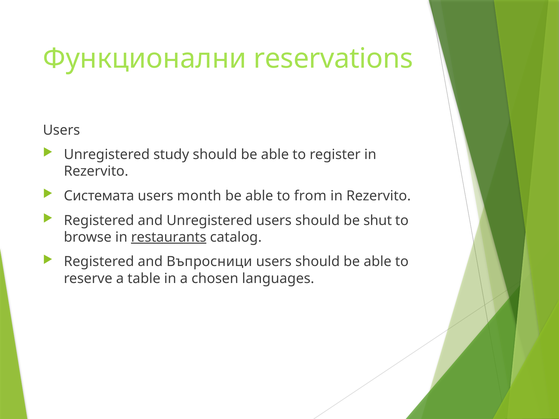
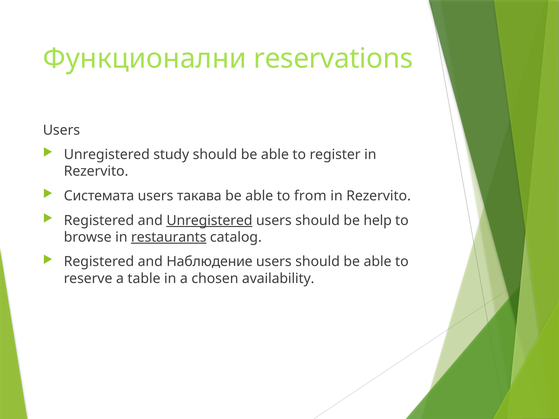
month: month -> такава
Unregistered at (209, 221) underline: none -> present
shut: shut -> help
Въпросници: Въпросници -> Наблюдение
languages: languages -> availability
